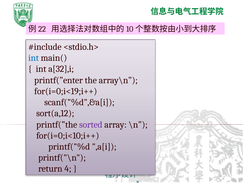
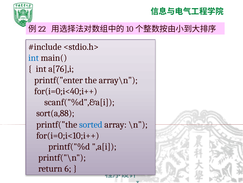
a[32],i: a[32],i -> a[76],i
for(i=0;i<19;i++: for(i=0;i<19;i++ -> for(i=0;i<40;i++
sort(a,12: sort(a,12 -> sort(a,88
sorted colour: purple -> blue
4: 4 -> 6
